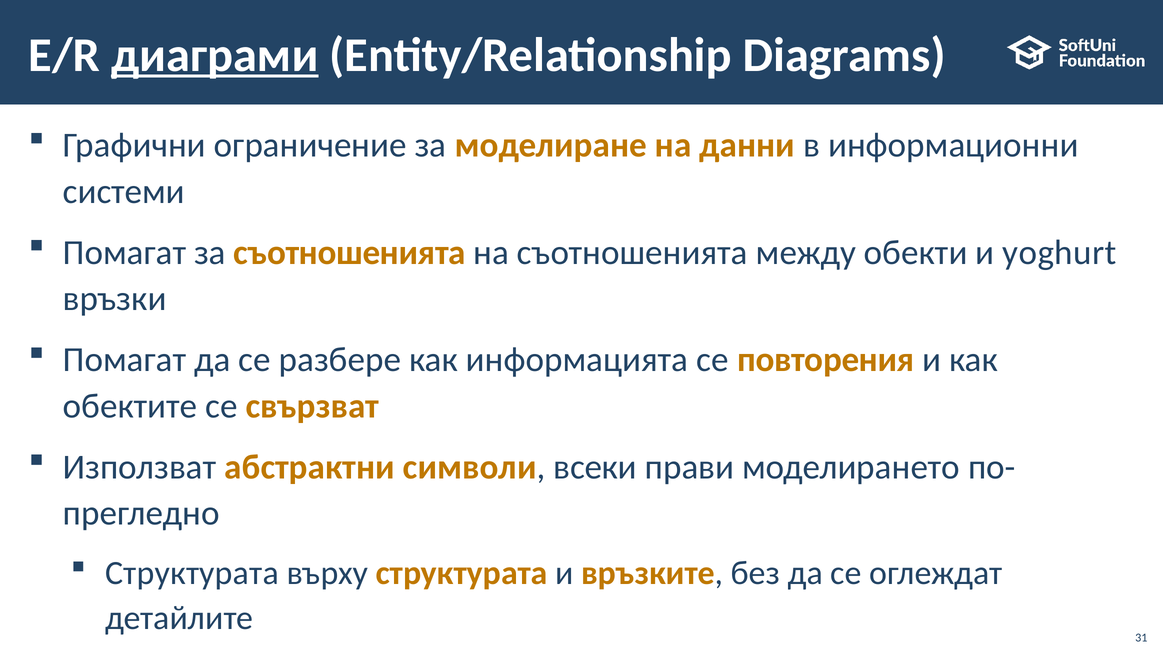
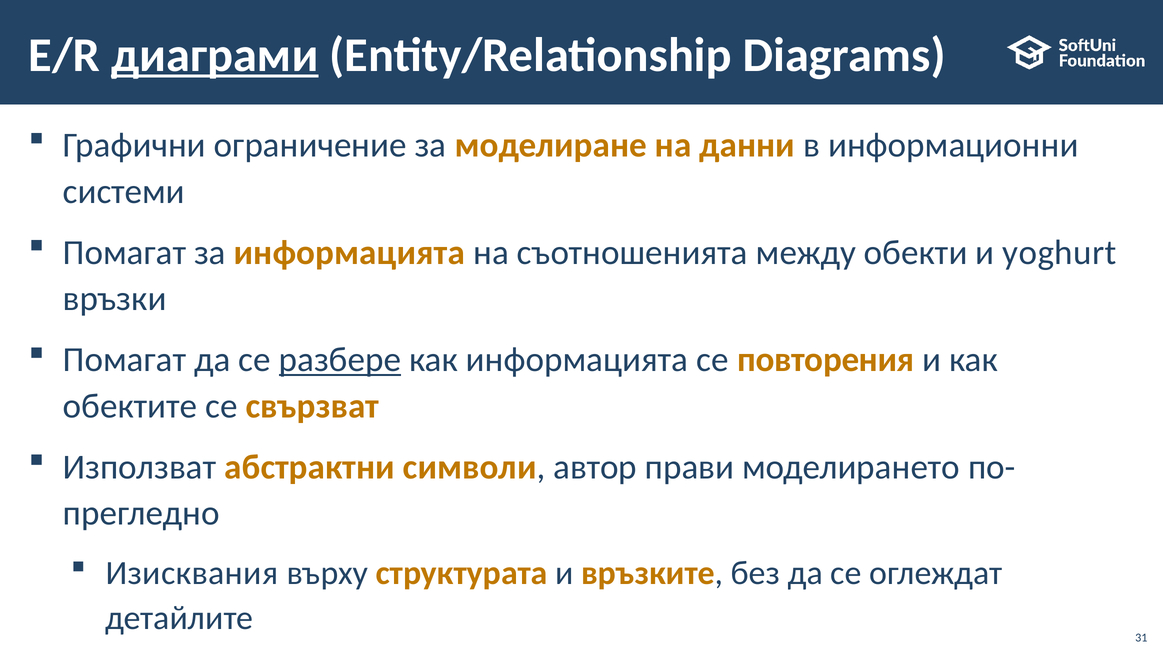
за съотношенията: съотношенията -> информацията
разбере underline: none -> present
всеки: всеки -> автор
Структурата at (192, 573): Структурата -> Изисквания
